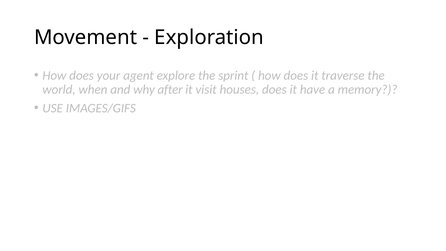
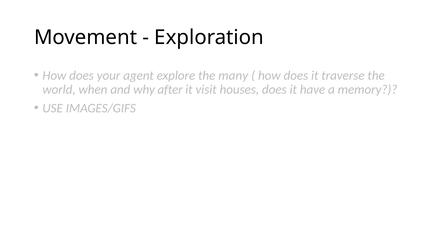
sprint: sprint -> many
